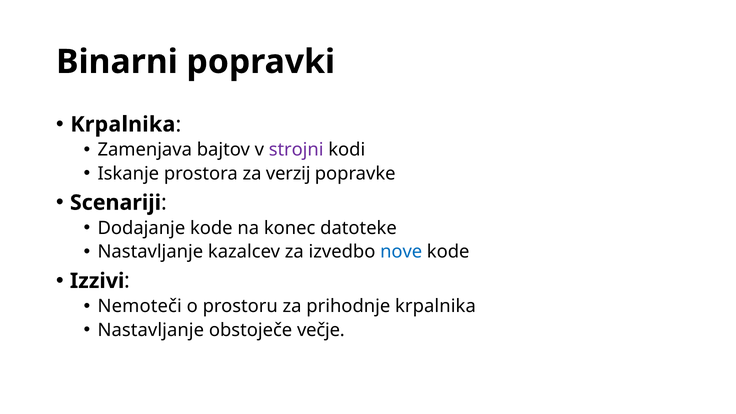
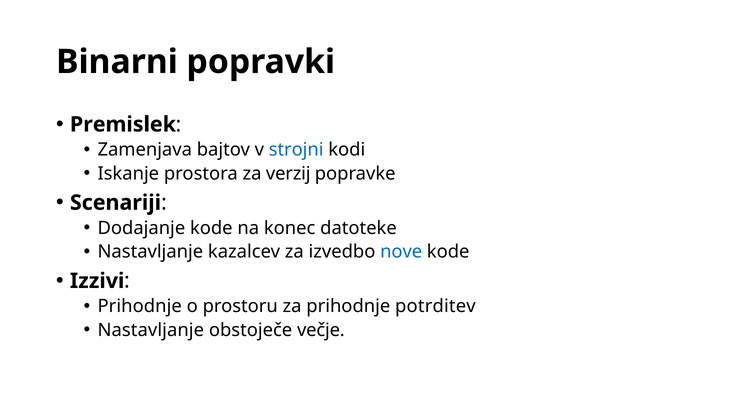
Krpalnika at (123, 124): Krpalnika -> Premislek
strojni colour: purple -> blue
Nemoteči at (140, 306): Nemoteči -> Prihodnje
prihodnje krpalnika: krpalnika -> potrditev
